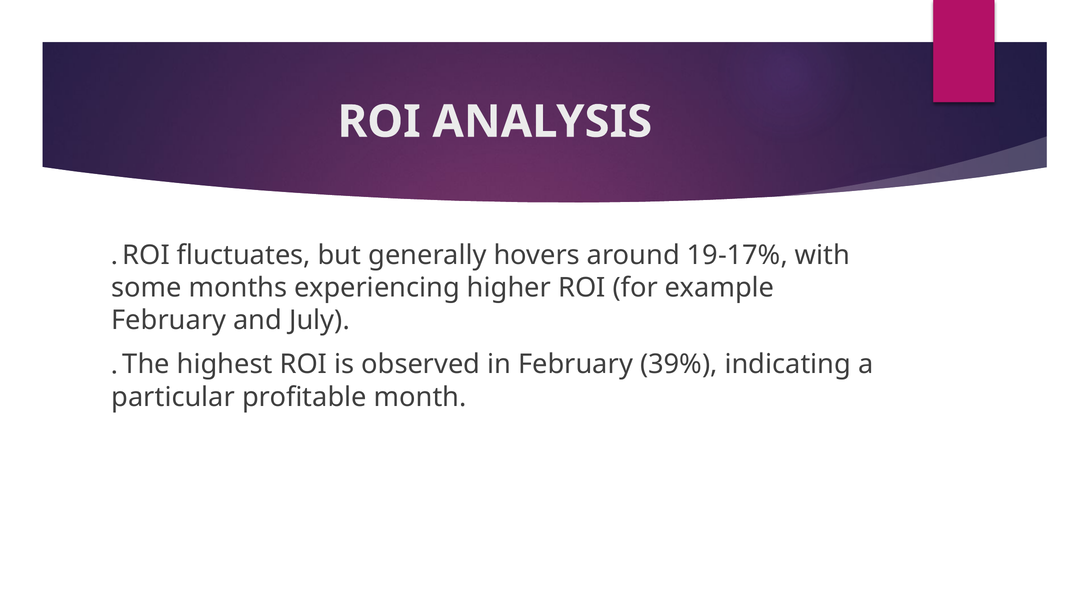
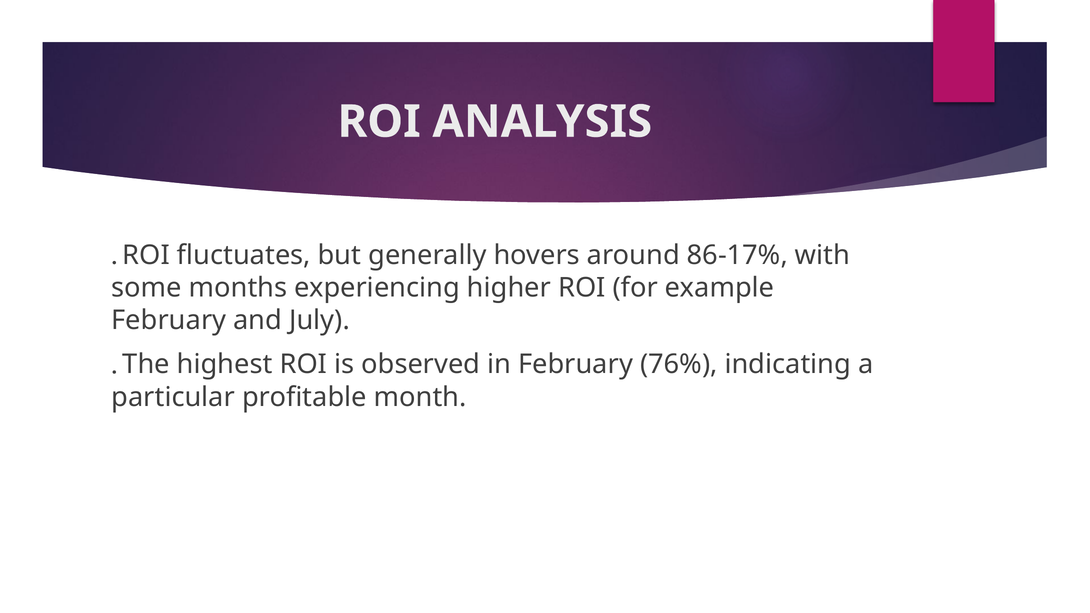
19-17%: 19-17% -> 86-17%
39%: 39% -> 76%
